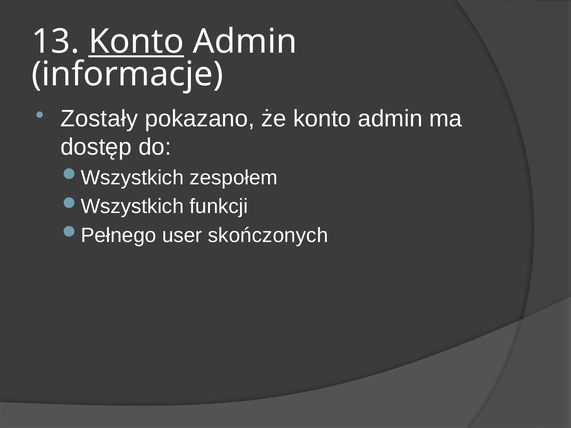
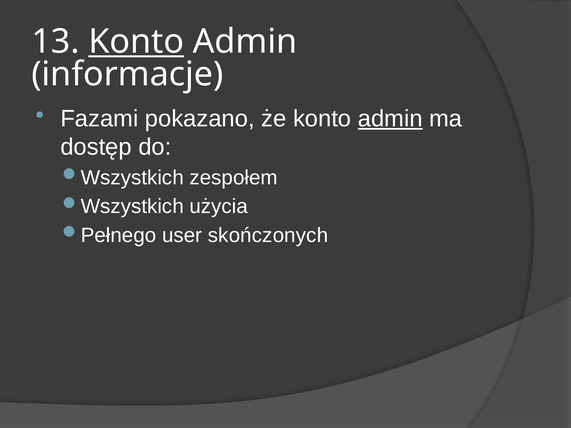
Zostały: Zostały -> Fazami
admin at (390, 119) underline: none -> present
funkcji: funkcji -> użycia
